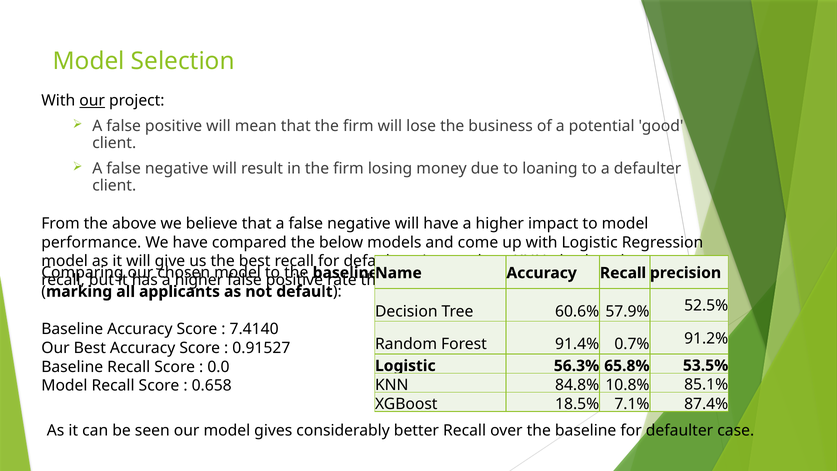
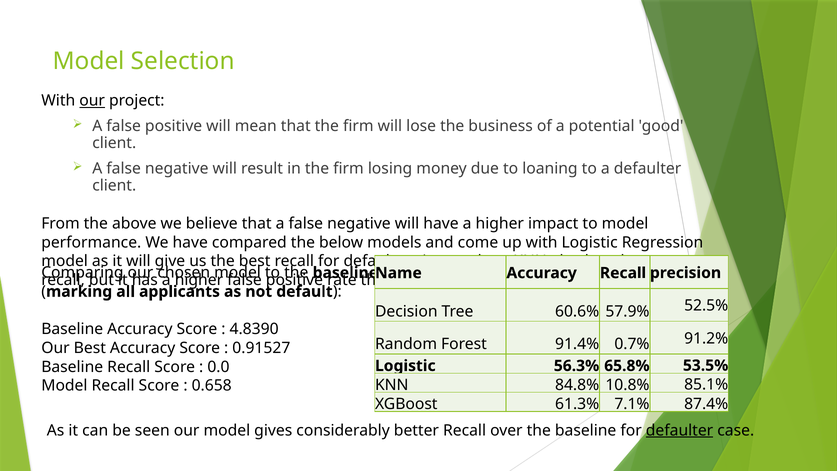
7.4140: 7.4140 -> 4.8390
18.5%: 18.5% -> 61.3%
defaulter at (680, 430) underline: none -> present
